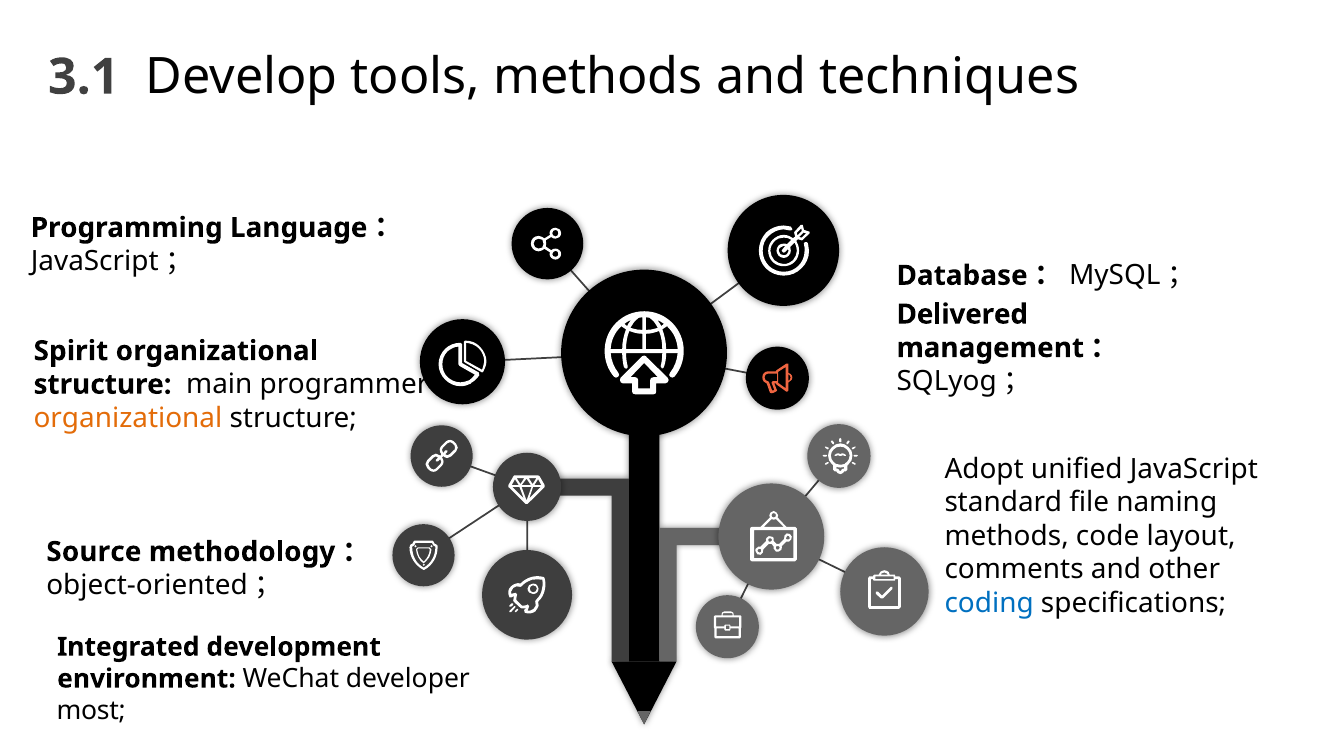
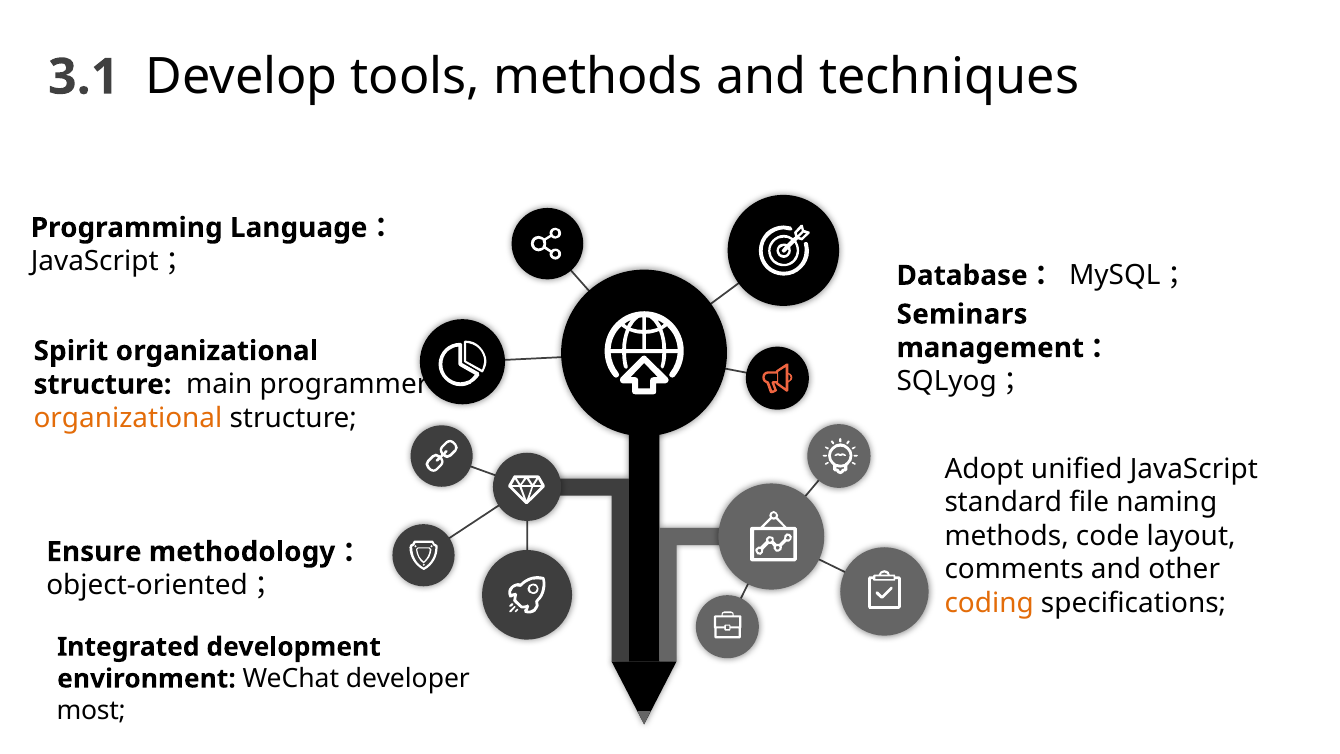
Delivered: Delivered -> Seminars
Source: Source -> Ensure
coding colour: blue -> orange
